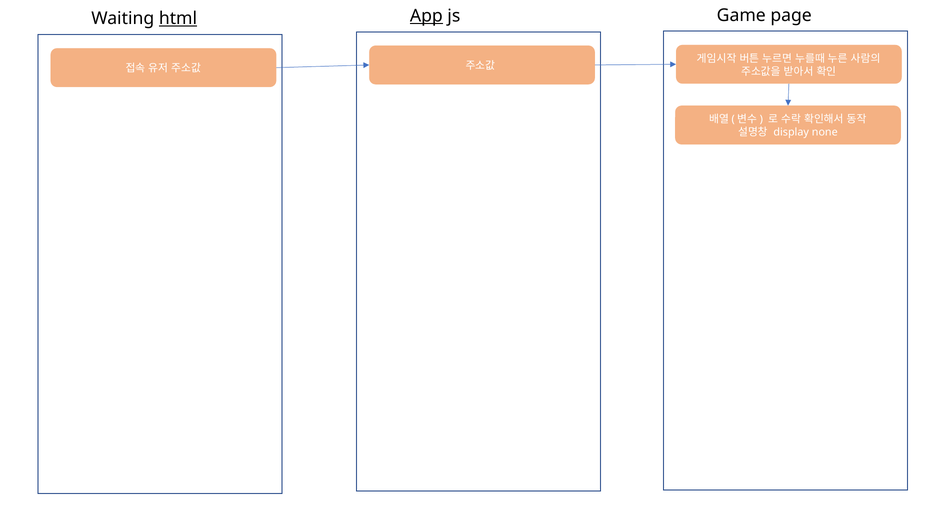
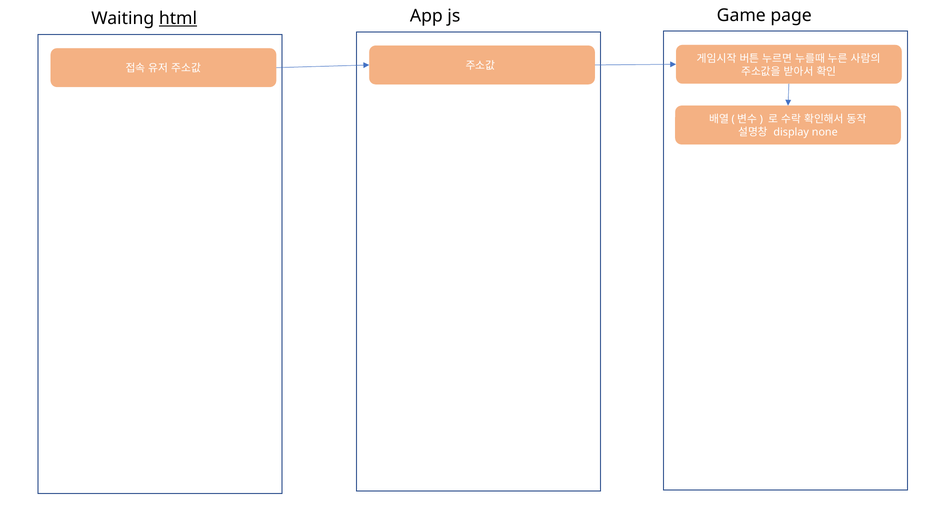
App underline: present -> none
